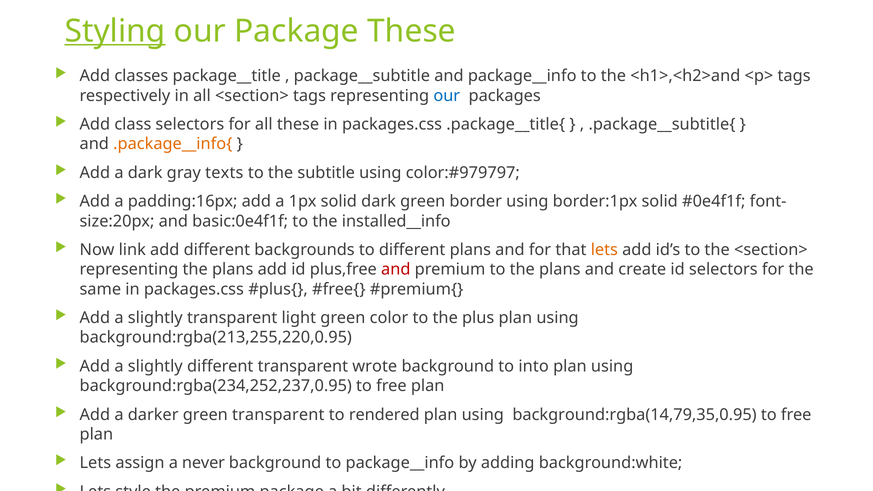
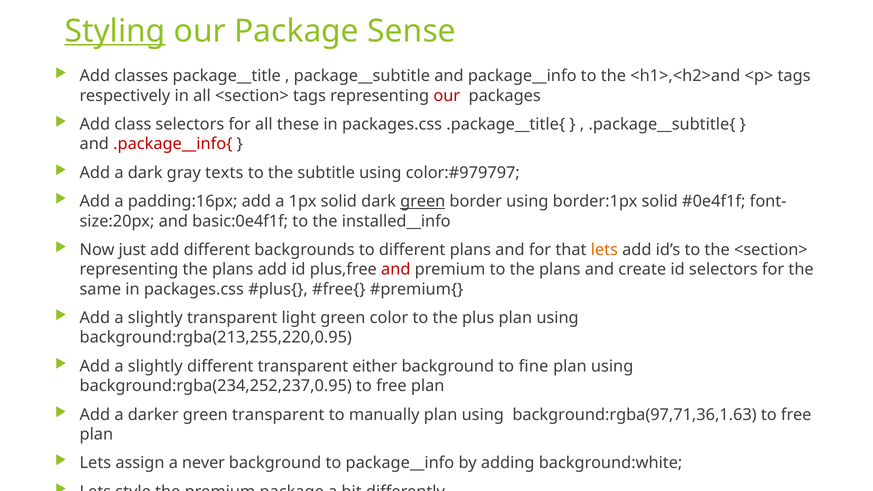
Package These: These -> Sense
our at (447, 96) colour: blue -> red
.package__info{ colour: orange -> red
green at (423, 202) underline: none -> present
link: link -> just
wrote: wrote -> either
into: into -> fine
rendered: rendered -> manually
background:rgba(14,79,35,0.95: background:rgba(14,79,35,0.95 -> background:rgba(97,71,36,1.63
